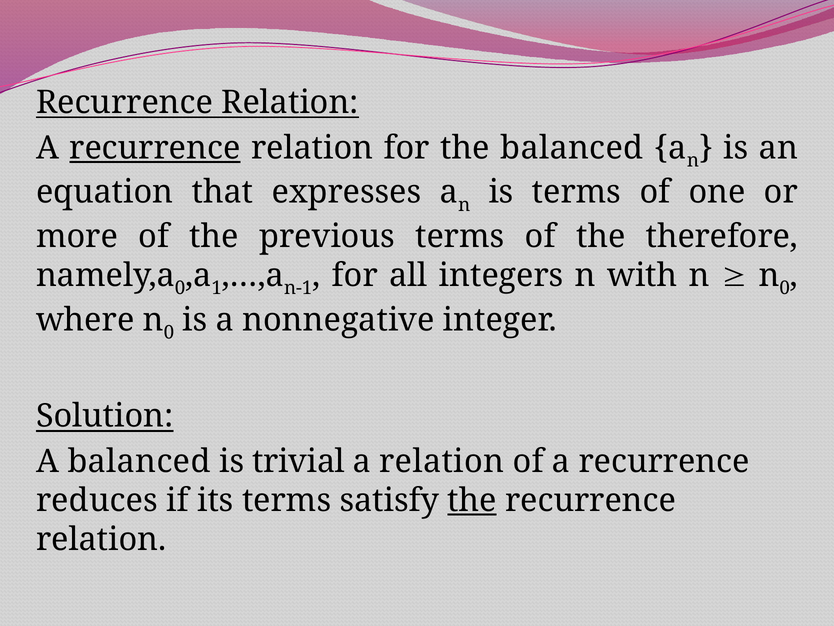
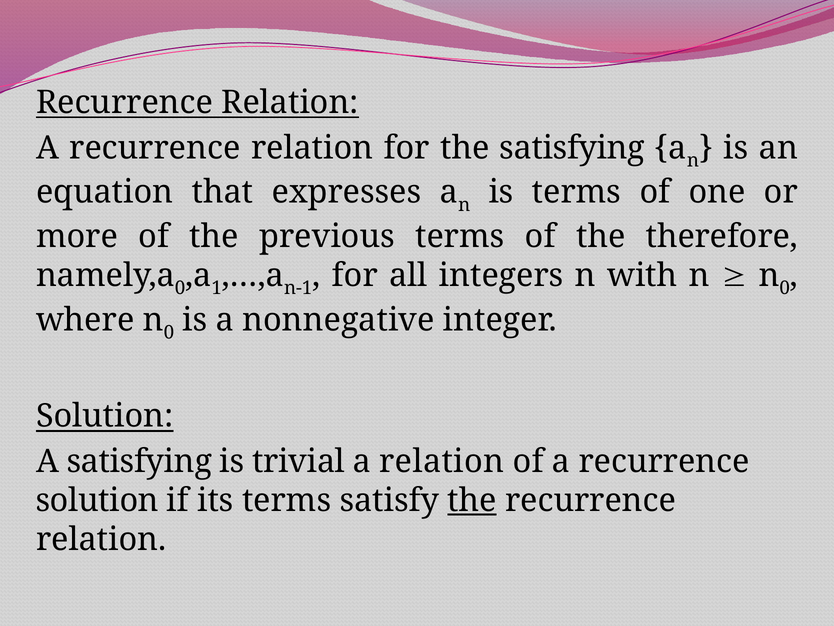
recurrence at (155, 148) underline: present -> none
the balanced: balanced -> satisfying
A balanced: balanced -> satisfying
reduces at (97, 500): reduces -> solution
